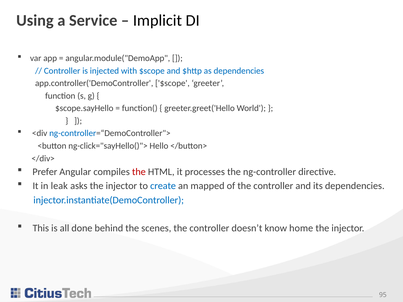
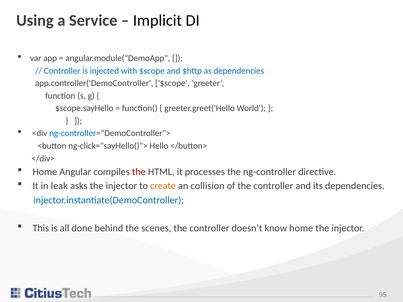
Prefer at (45, 172): Prefer -> Home
create colour: blue -> orange
mapped: mapped -> collision
